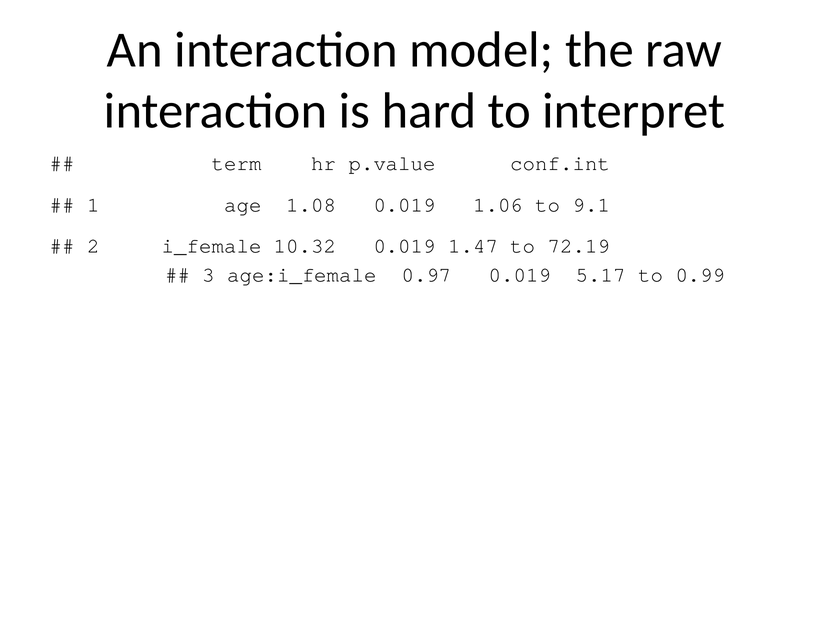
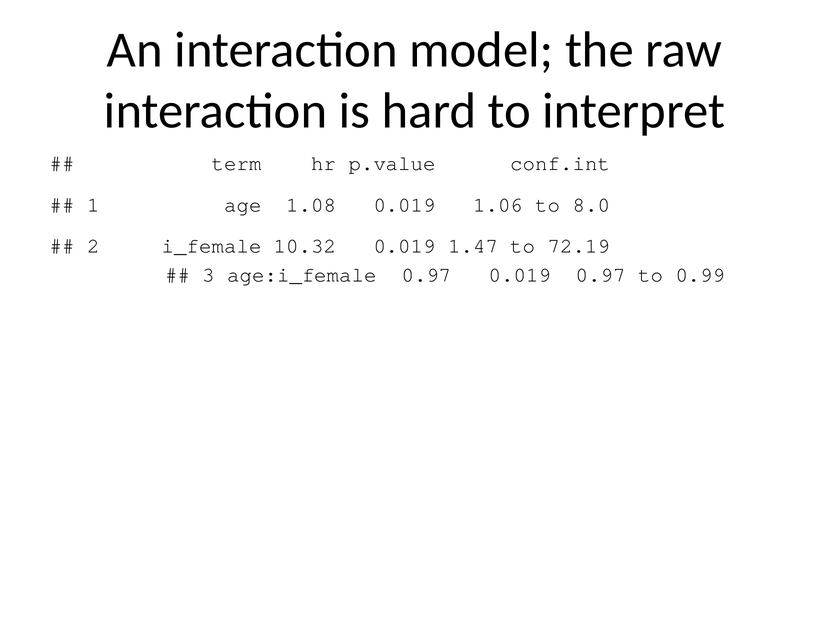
9.1: 9.1 -> 8.0
0.019 5.17: 5.17 -> 0.97
